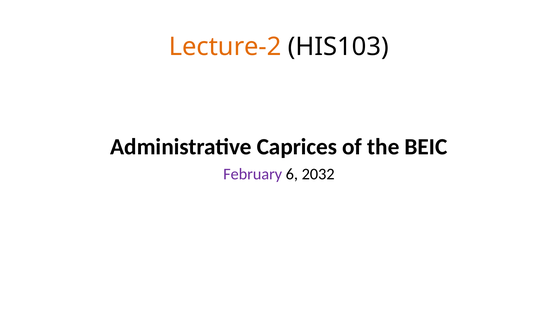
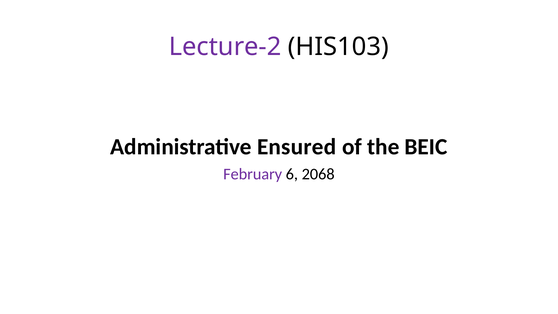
Lecture-2 colour: orange -> purple
Caprices: Caprices -> Ensured
2032: 2032 -> 2068
